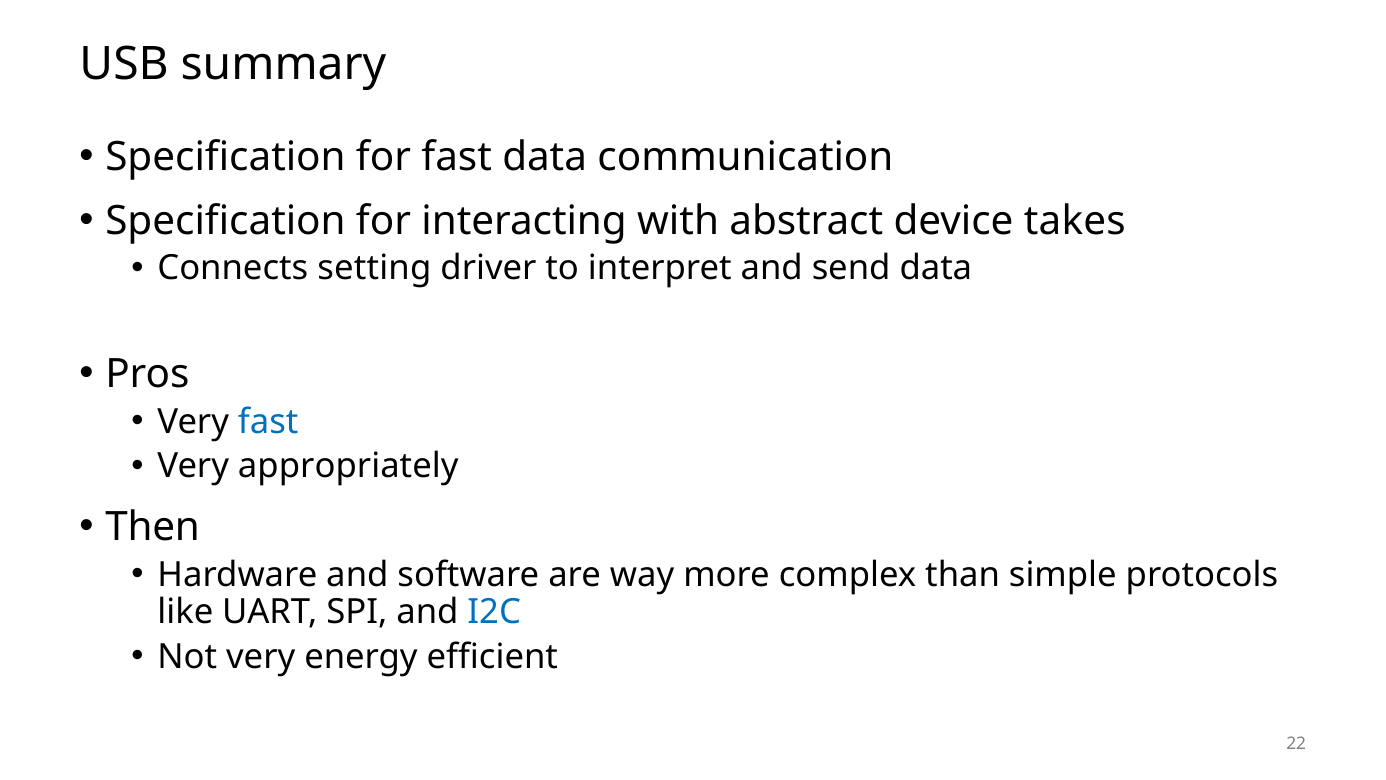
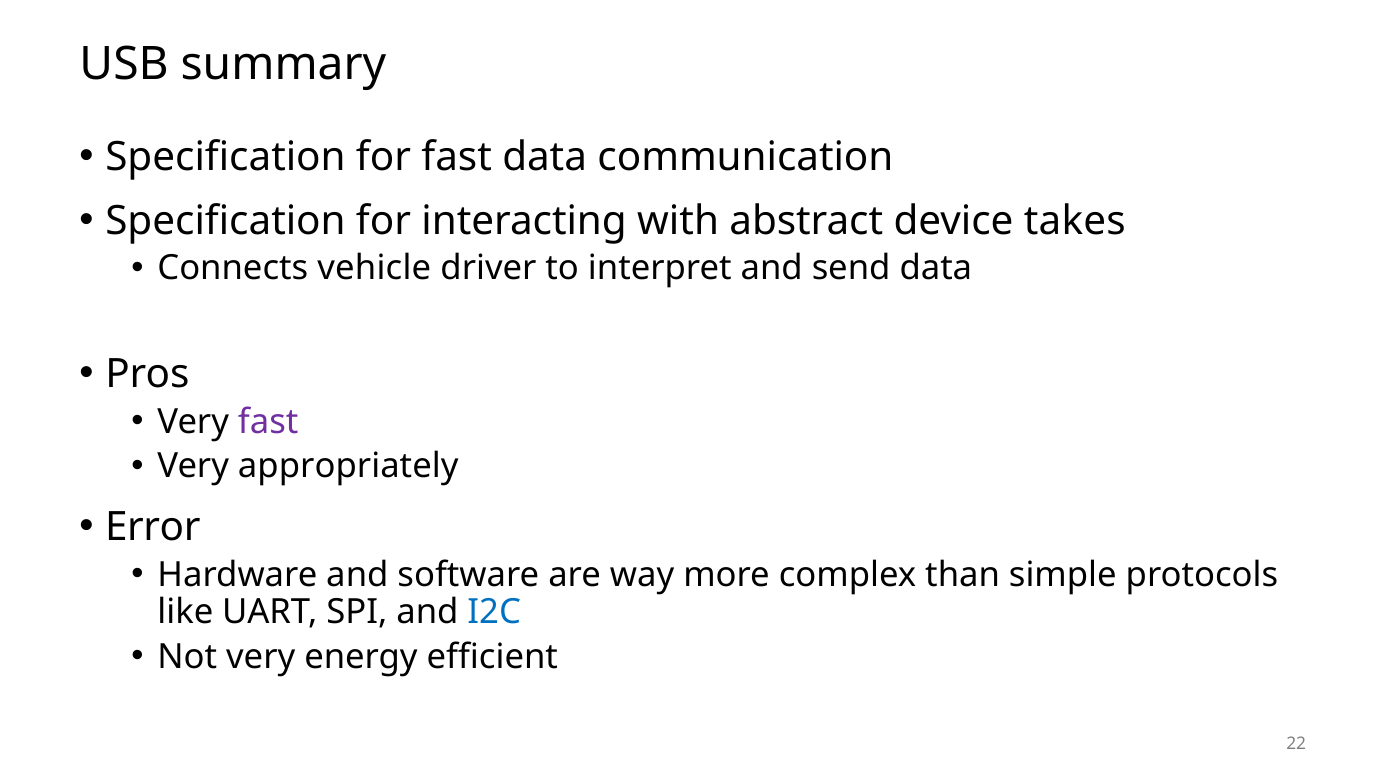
setting: setting -> vehicle
fast at (268, 422) colour: blue -> purple
Then: Then -> Error
